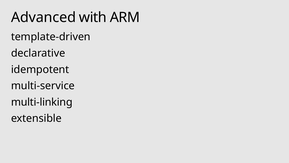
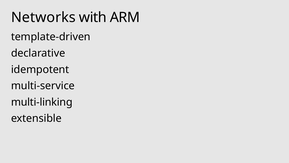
Advanced: Advanced -> Networks
